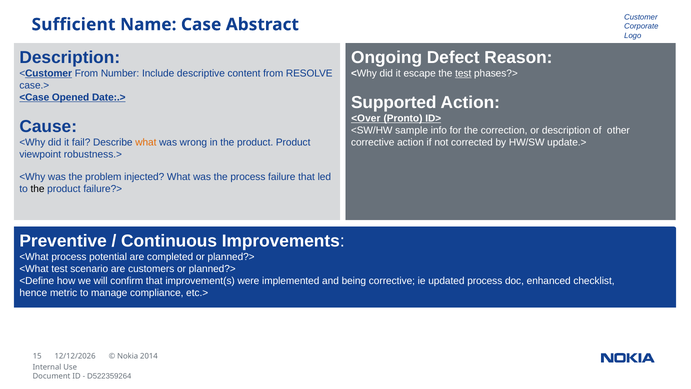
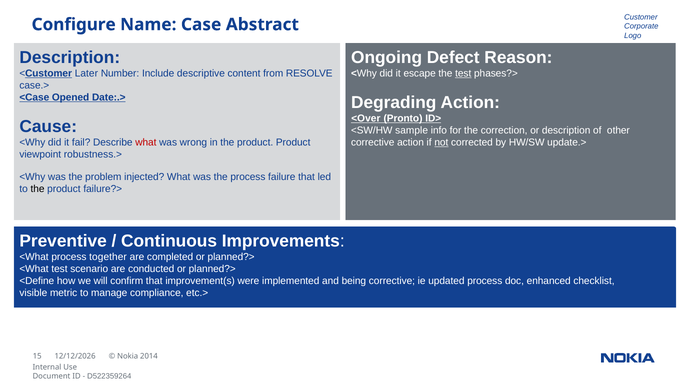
Sufficient: Sufficient -> Configure
<Customer From: From -> Later
Supported: Supported -> Degrading
what at (146, 142) colour: orange -> red
not underline: none -> present
potential: potential -> together
customers: customers -> conducted
hence: hence -> visible
